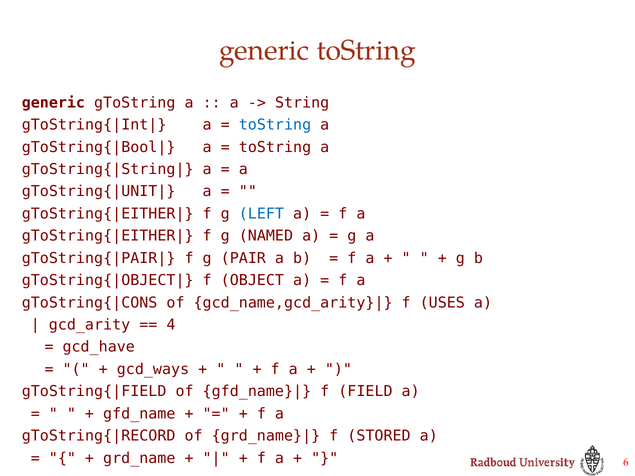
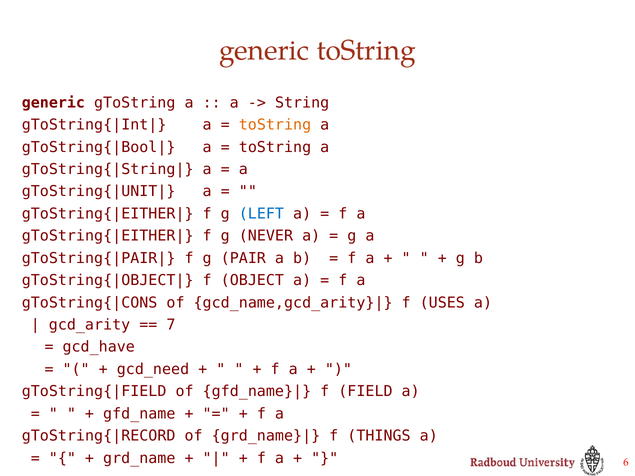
toString at (275, 125) colour: blue -> orange
NAMED: NAMED -> NEVER
4: 4 -> 7
gcd_ways: gcd_ways -> gcd_need
STORED: STORED -> THINGS
